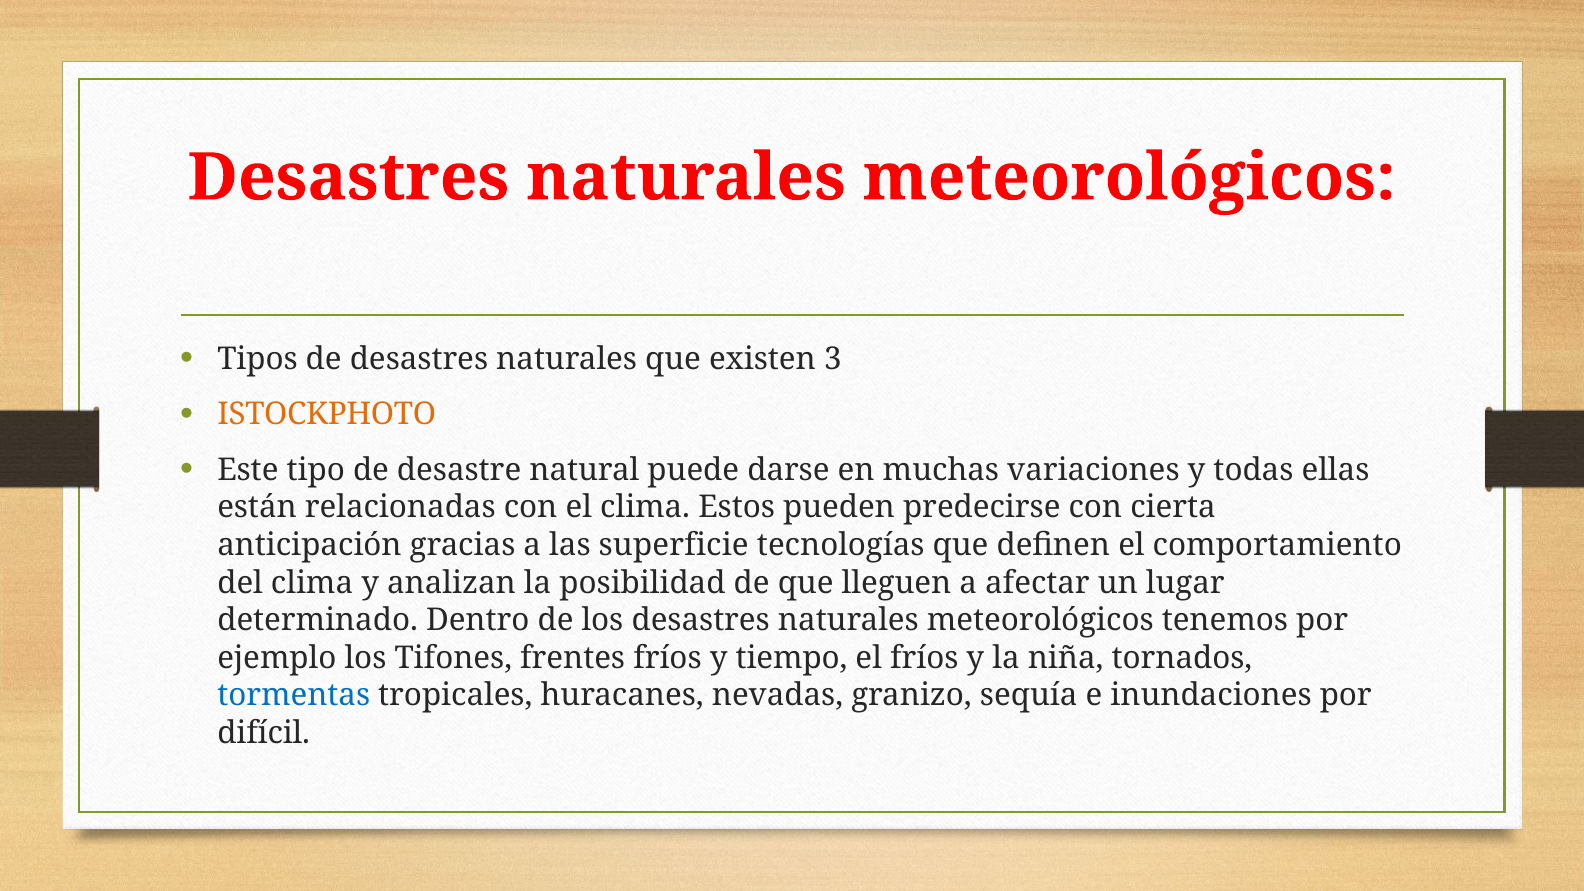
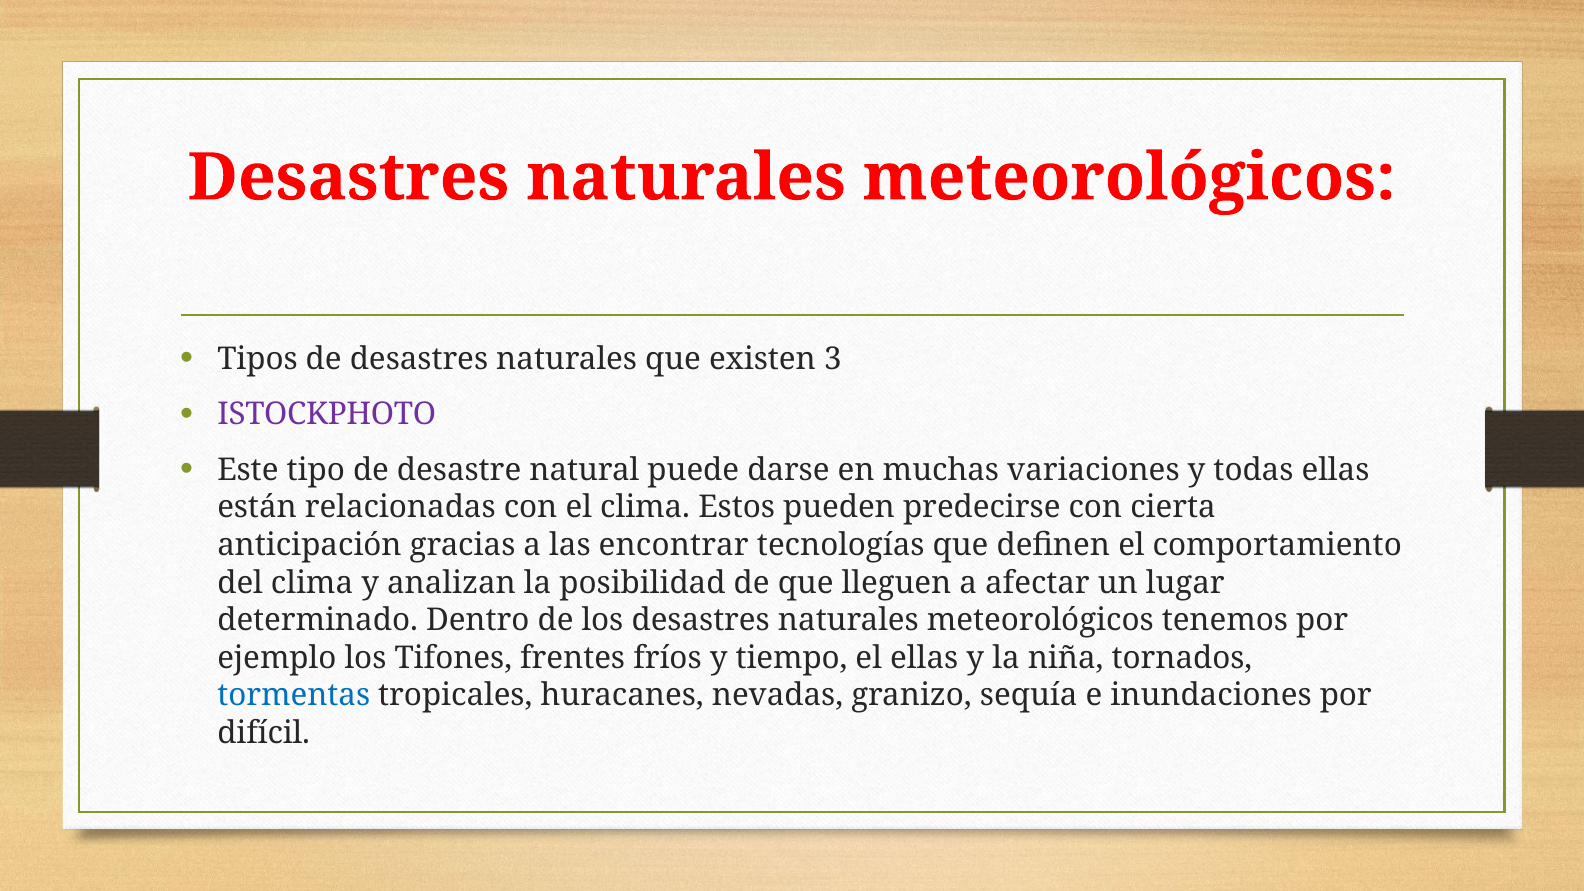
ISTOCKPHOTO colour: orange -> purple
superficie: superficie -> encontrar
el fríos: fríos -> ellas
